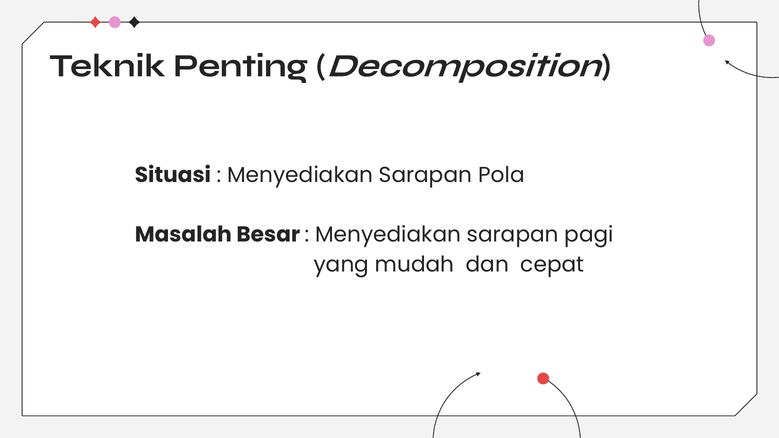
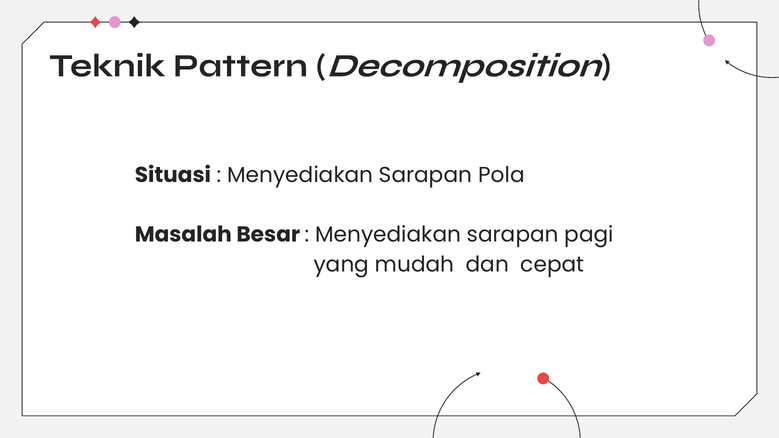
Penting: Penting -> Pattern
